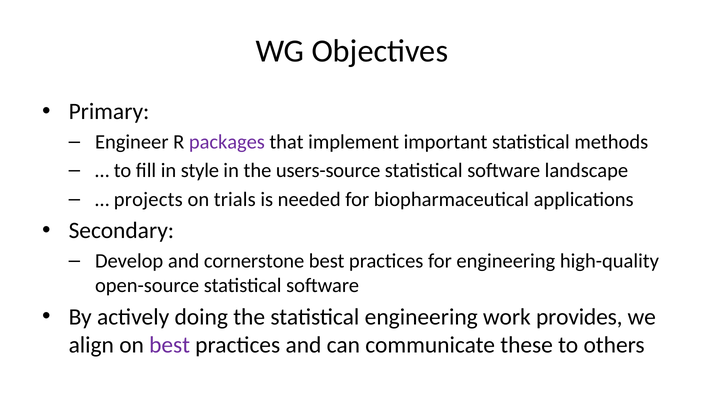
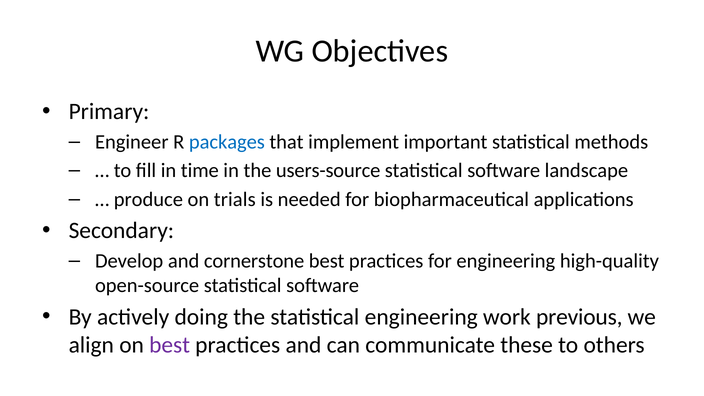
packages colour: purple -> blue
style: style -> time
projects: projects -> produce
provides: provides -> previous
